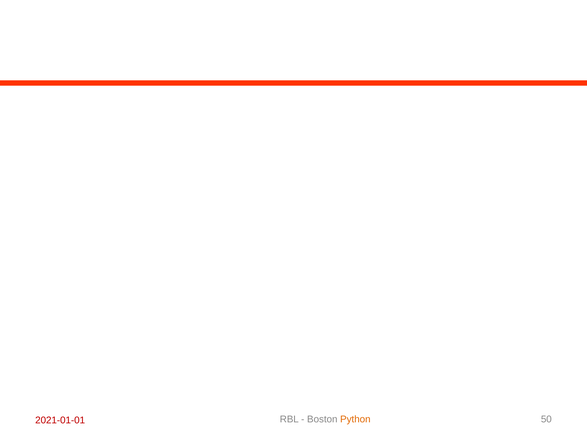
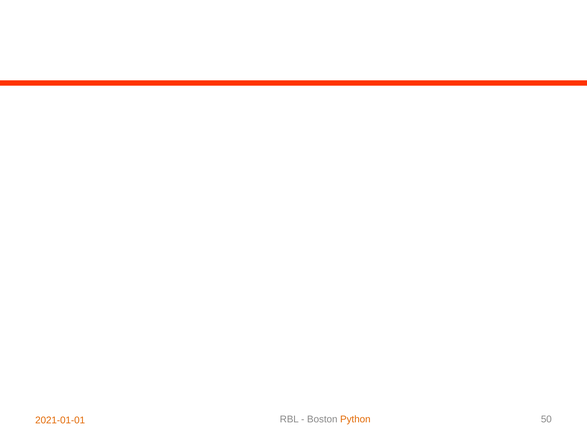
2021-01-01 colour: red -> orange
